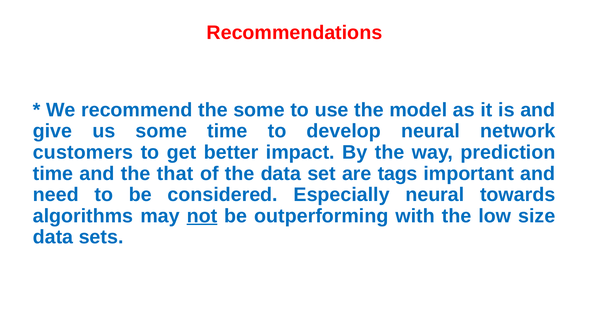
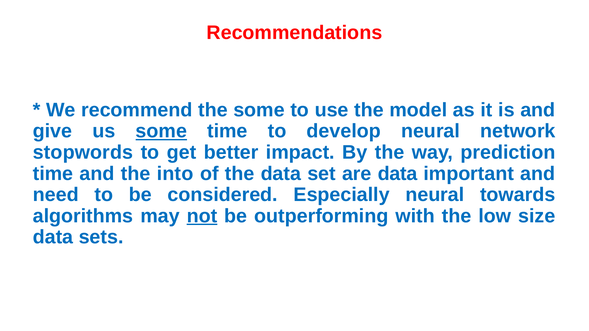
some at (161, 131) underline: none -> present
customers: customers -> stopwords
that: that -> into
are tags: tags -> data
